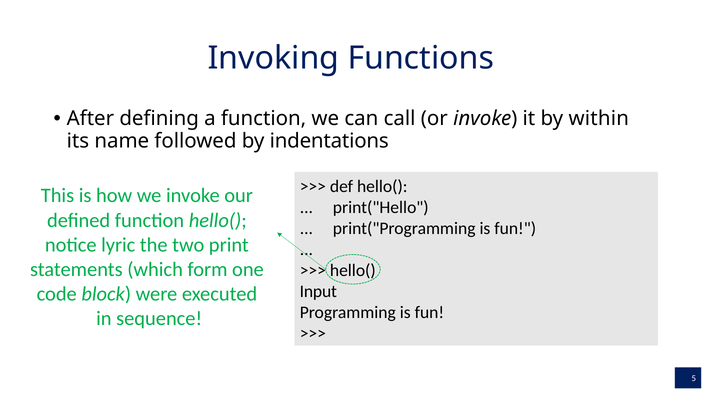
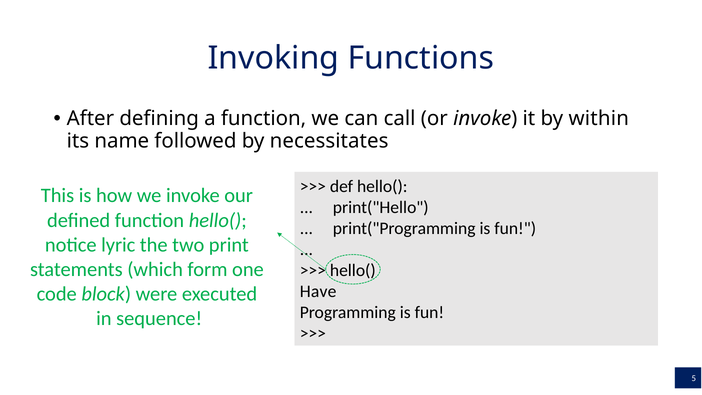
indentations: indentations -> necessitates
Input: Input -> Have
